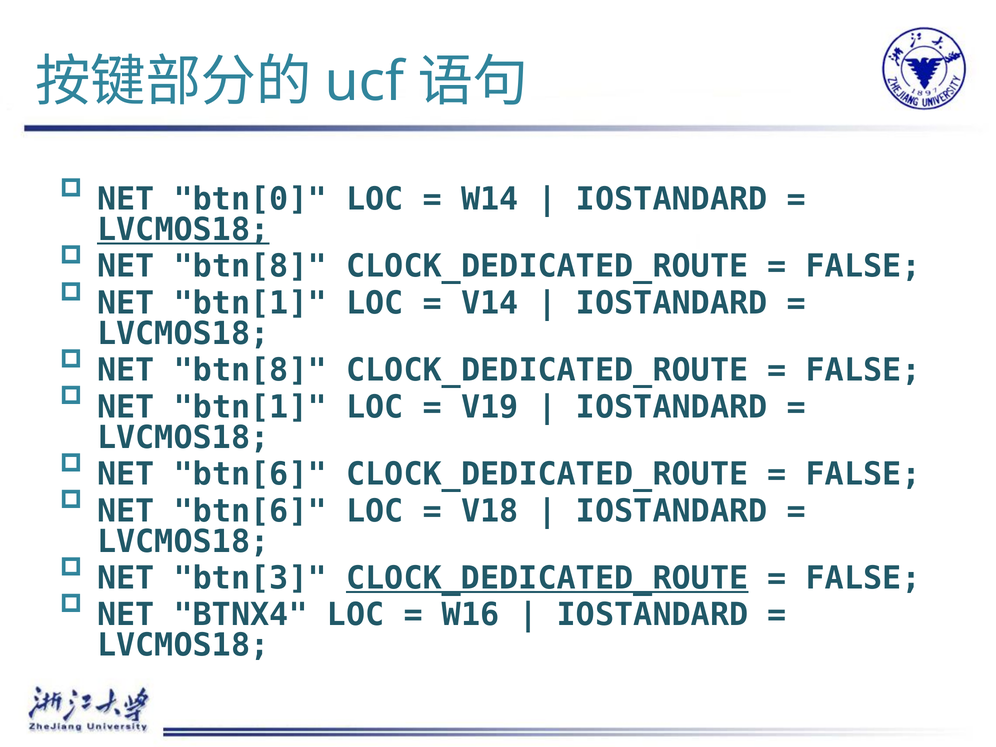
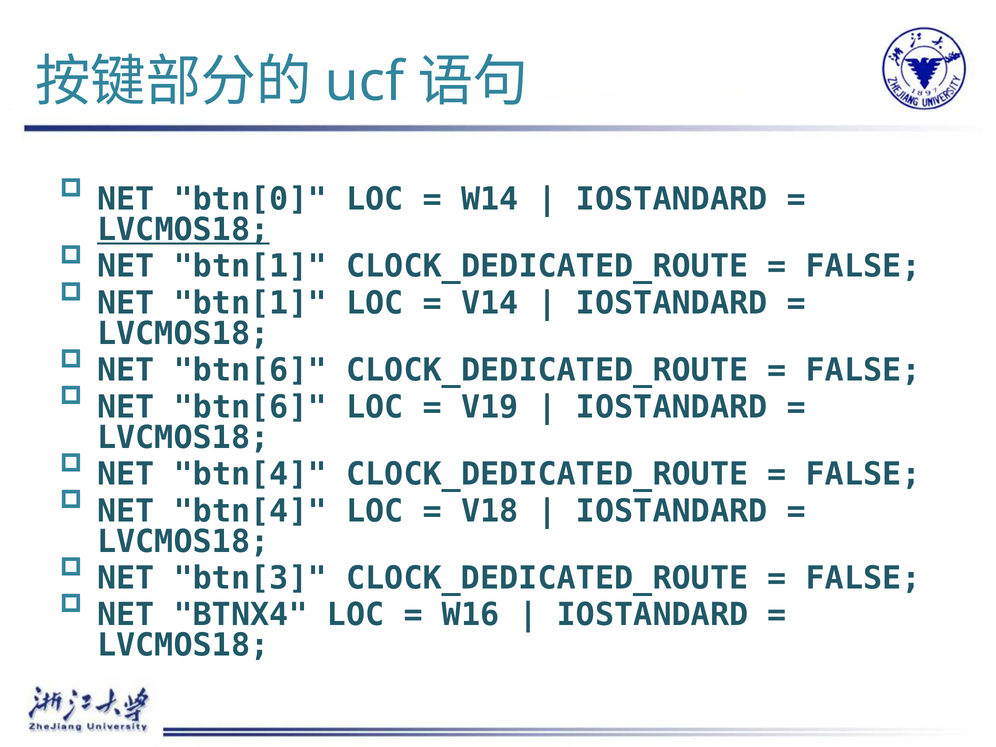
btn[8 at (250, 267): btn[8 -> btn[1
btn[8 at (250, 370): btn[8 -> btn[6
btn[1 at (250, 407): btn[1 -> btn[6
btn[6 at (250, 474): btn[6 -> btn[4
btn[6 at (250, 511): btn[6 -> btn[4
CLOCK_DEDICATED_ROUTE at (547, 578) underline: present -> none
